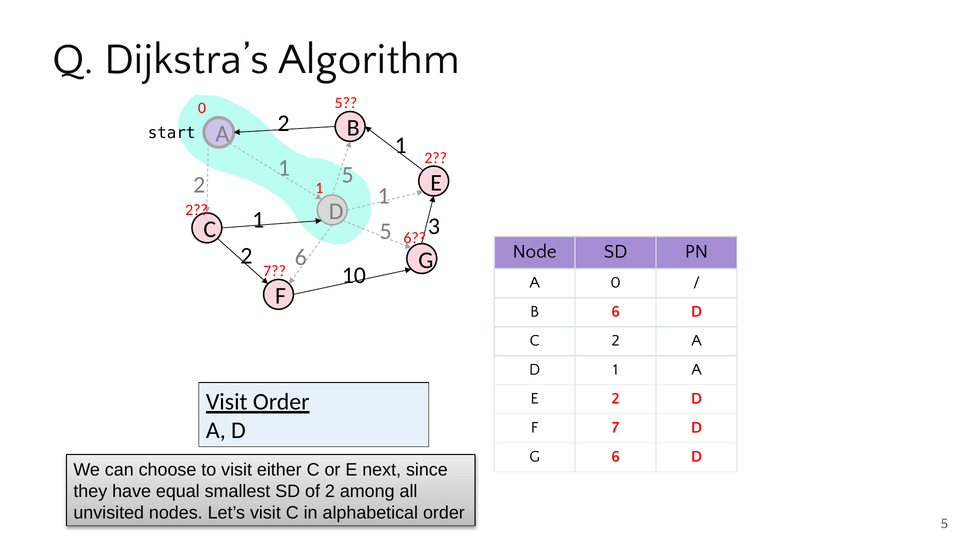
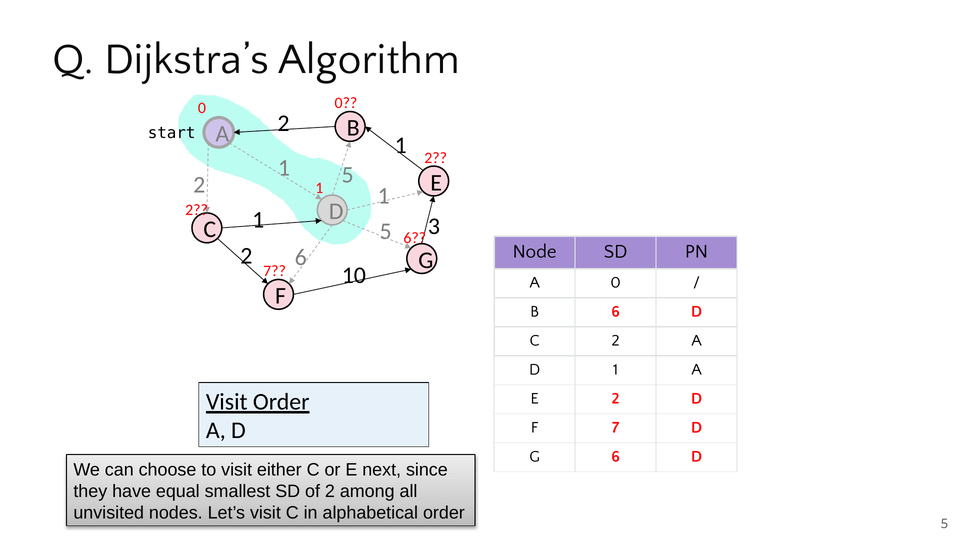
0 5: 5 -> 0
